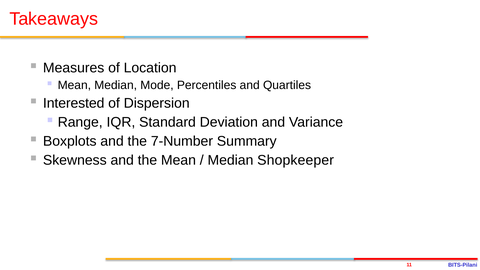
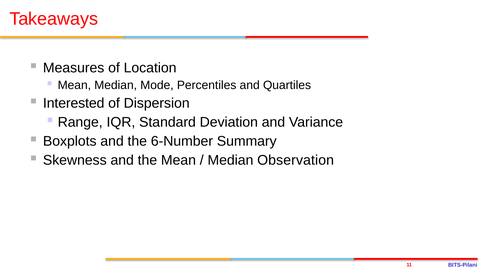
7-Number: 7-Number -> 6-Number
Shopkeeper: Shopkeeper -> Observation
